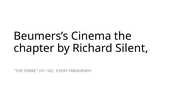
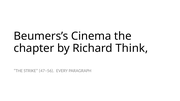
Silent: Silent -> Think
